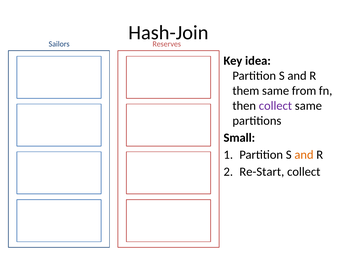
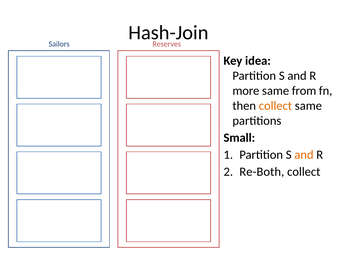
them: them -> more
collect at (275, 106) colour: purple -> orange
Re-Start: Re-Start -> Re-Both
